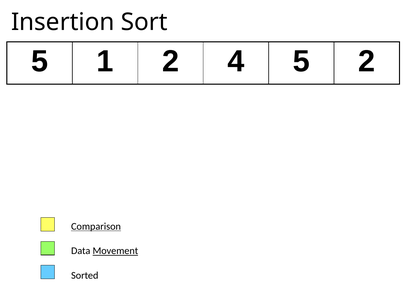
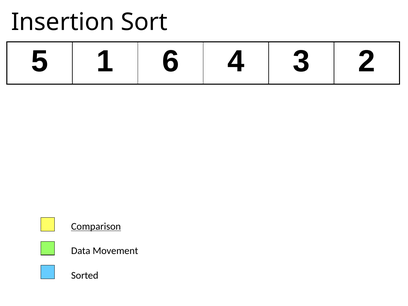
1 2: 2 -> 6
4 5: 5 -> 3
Movement underline: present -> none
